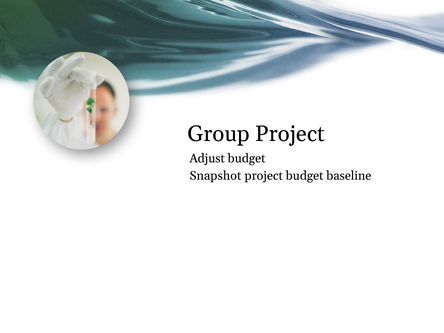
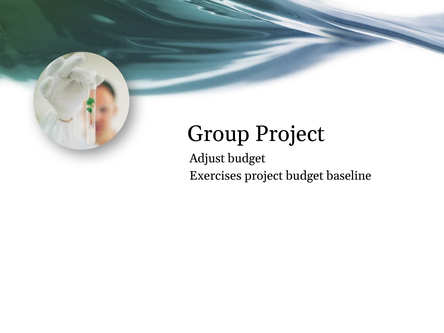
Snapshot: Snapshot -> Exercises
